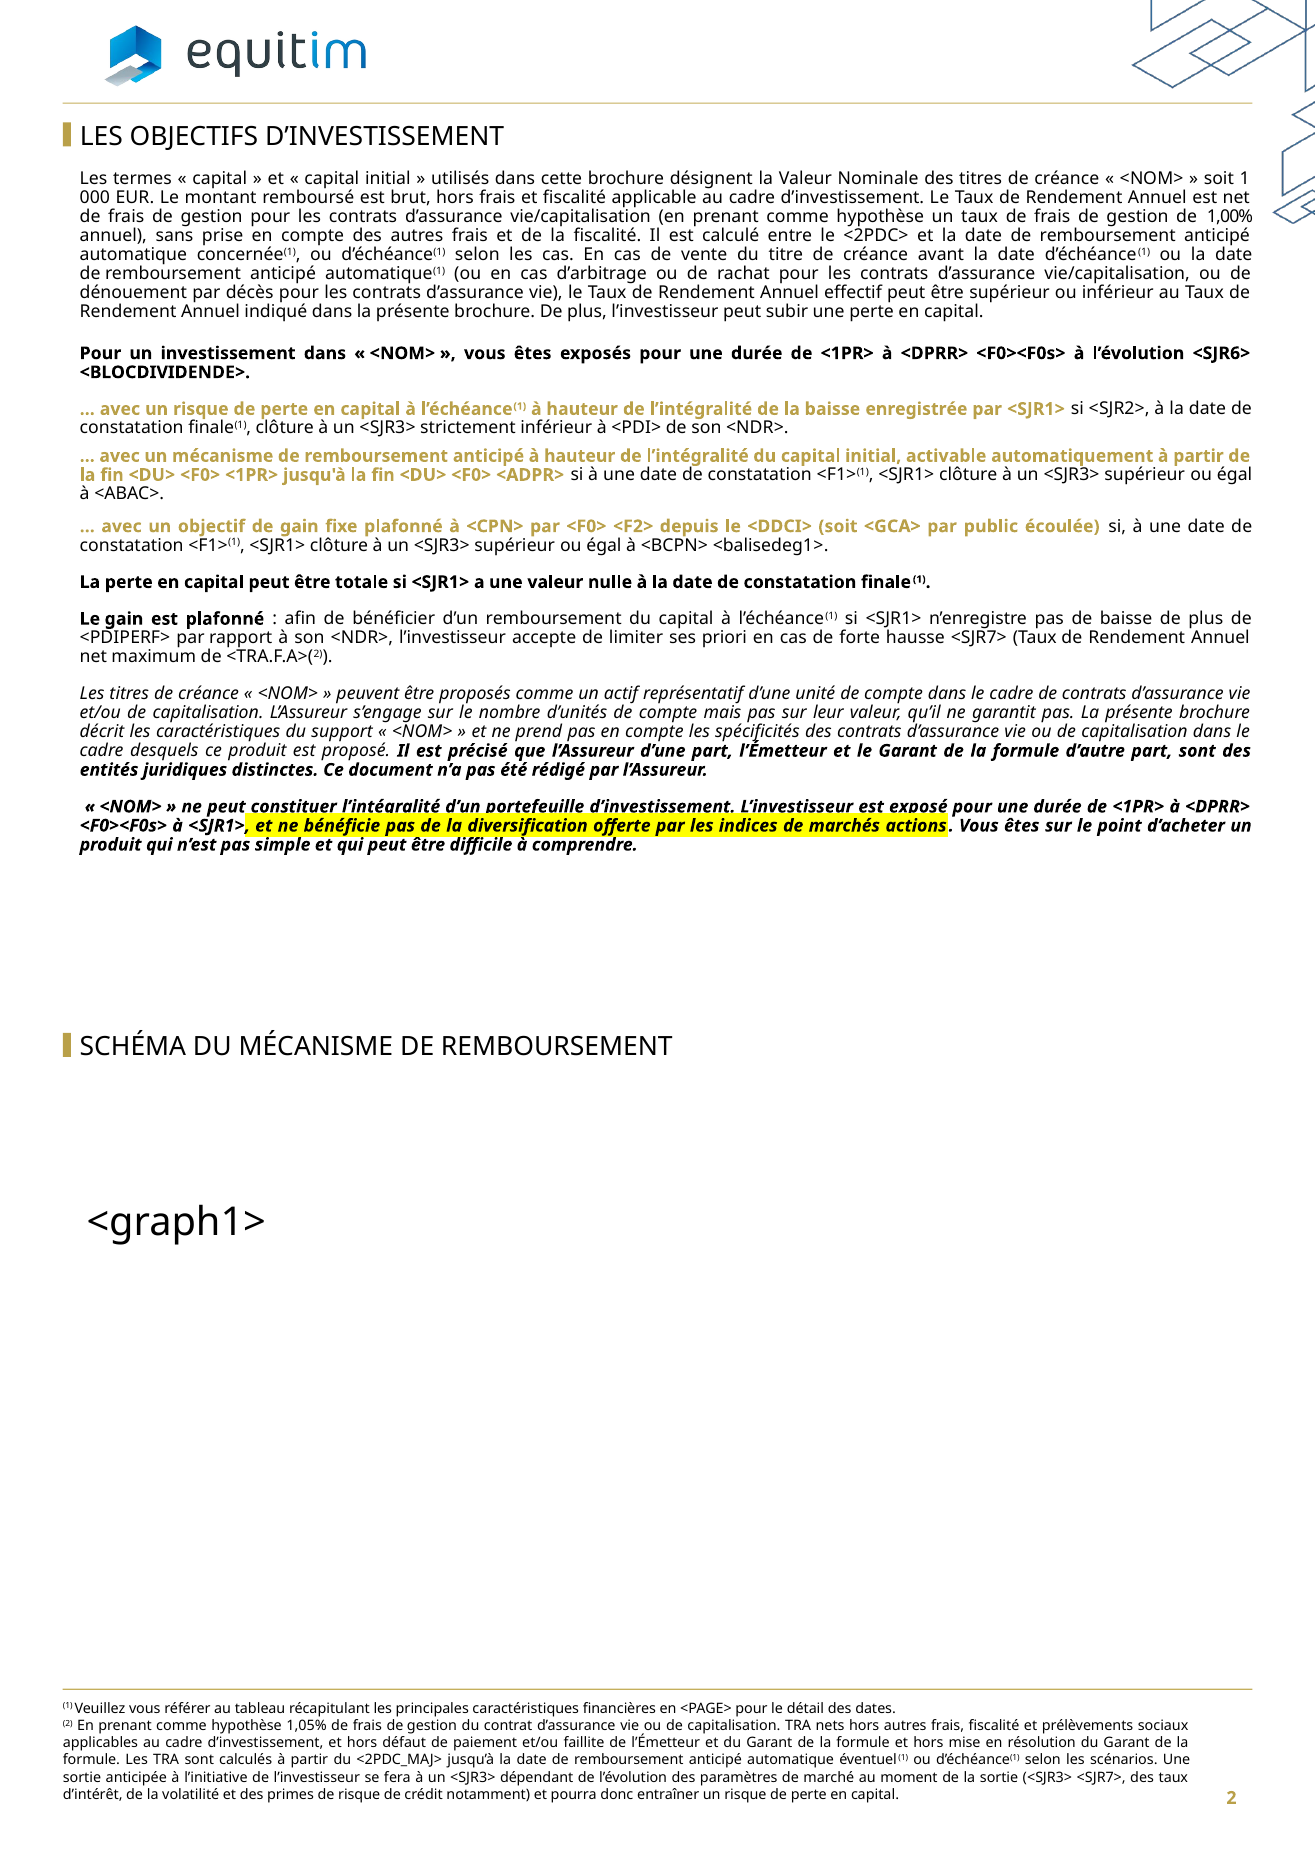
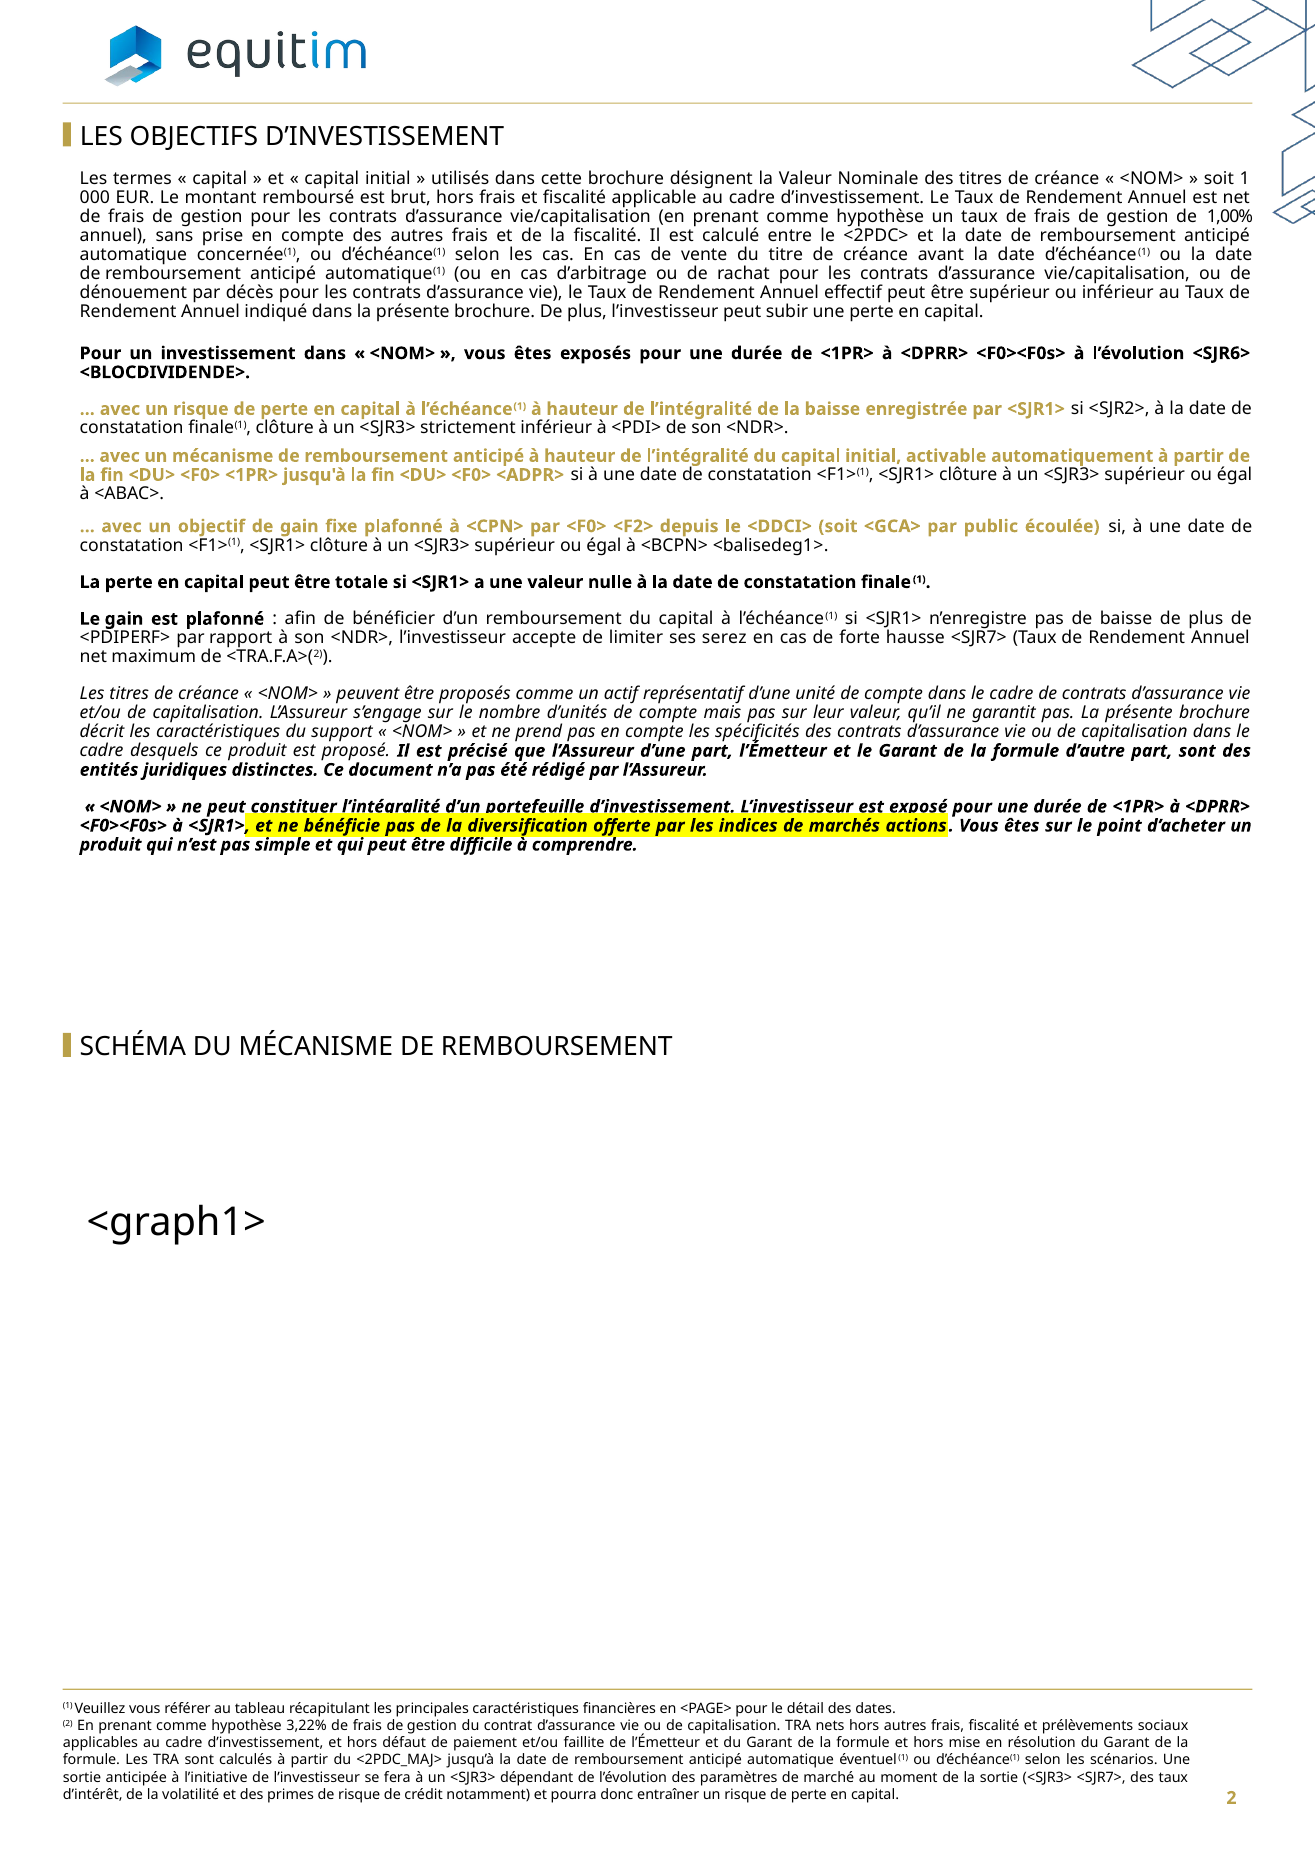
priori: priori -> serez
1,05%: 1,05% -> 3,22%
